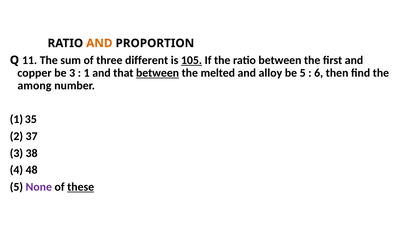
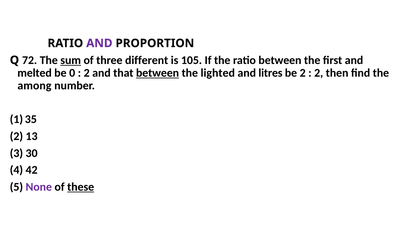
AND at (99, 43) colour: orange -> purple
11: 11 -> 72
sum underline: none -> present
105 underline: present -> none
copper: copper -> melted
be 3: 3 -> 0
1 at (87, 73): 1 -> 2
melted: melted -> lighted
alloy: alloy -> litres
be 5: 5 -> 2
6 at (319, 73): 6 -> 2
37: 37 -> 13
38: 38 -> 30
48: 48 -> 42
